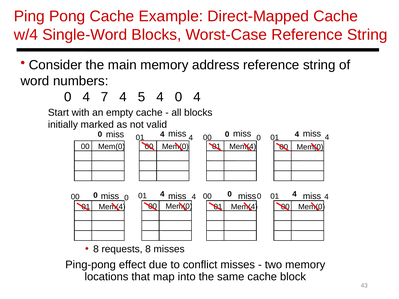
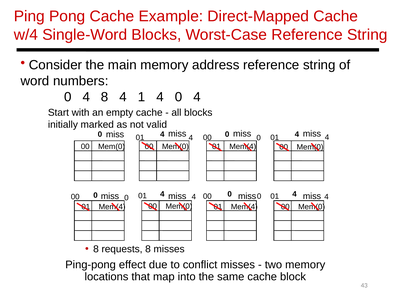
4 7: 7 -> 8
5: 5 -> 1
